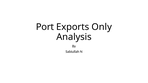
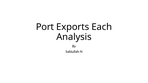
Only: Only -> Each
